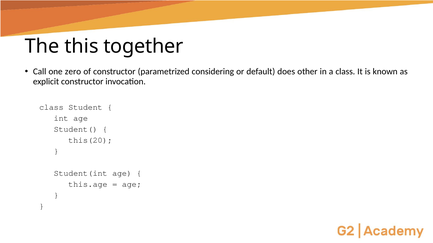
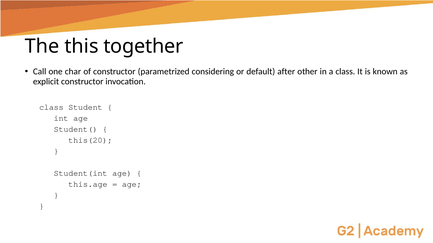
zero: zero -> char
does: does -> after
